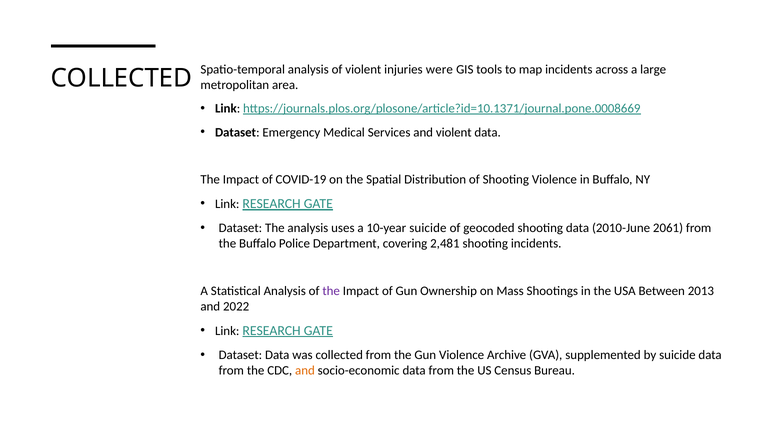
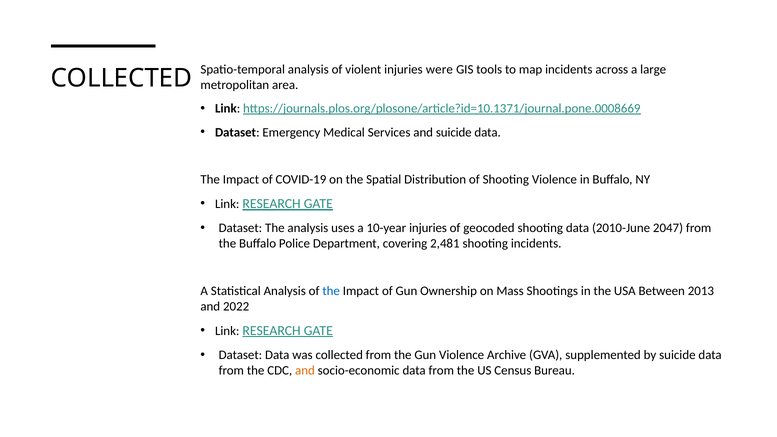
and violent: violent -> suicide
10-year suicide: suicide -> injuries
2061: 2061 -> 2047
the at (331, 291) colour: purple -> blue
